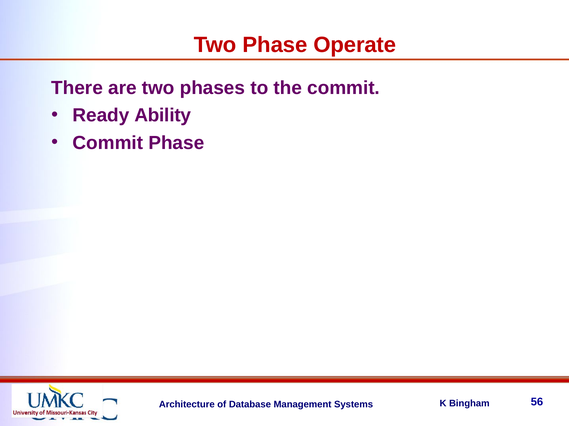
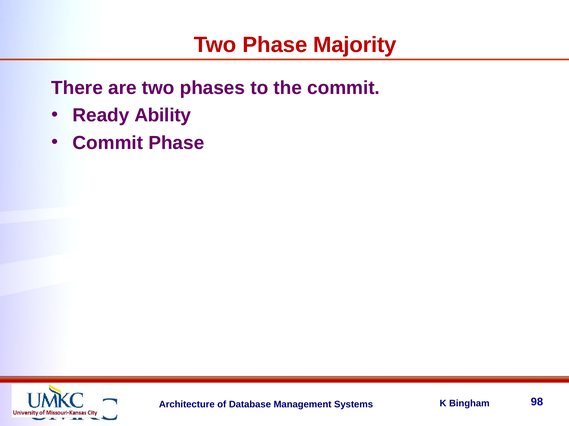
Operate: Operate -> Majority
56: 56 -> 98
